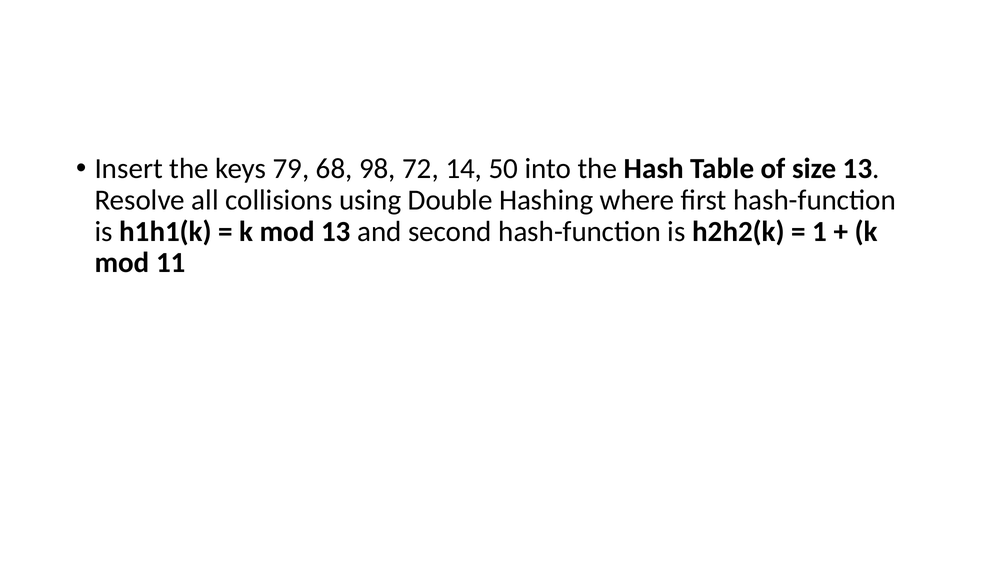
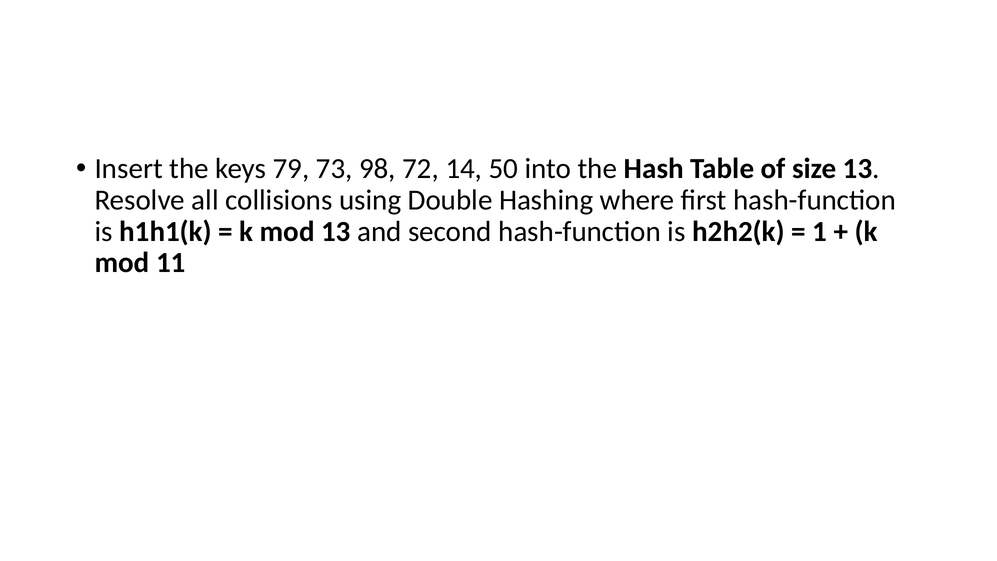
68: 68 -> 73
